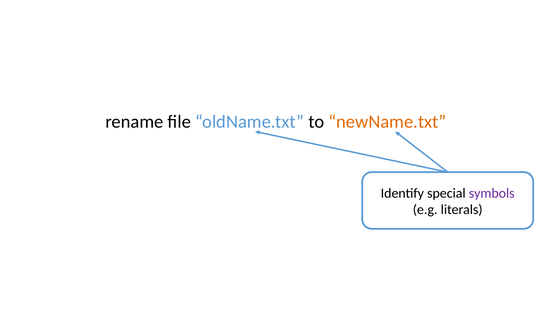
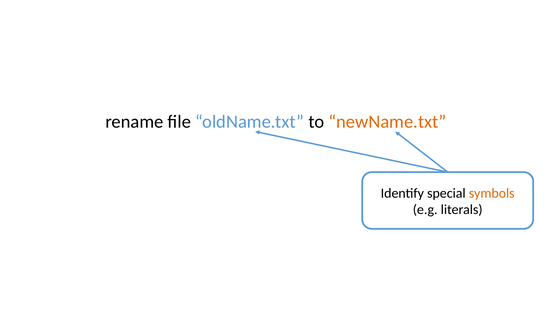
symbols colour: purple -> orange
